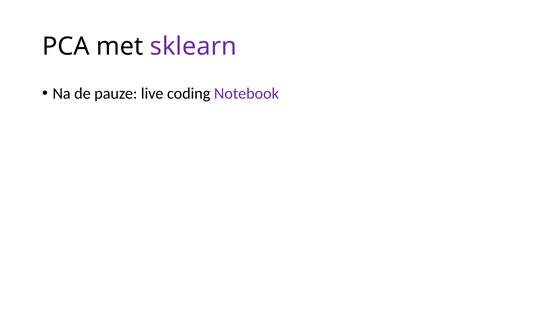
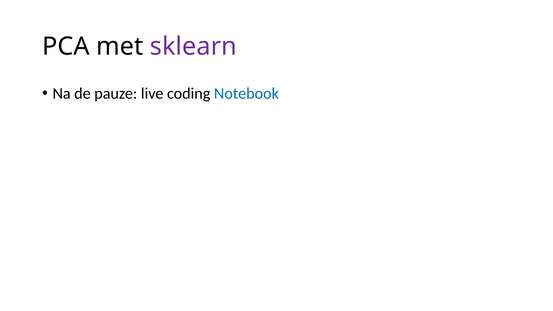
Notebook colour: purple -> blue
